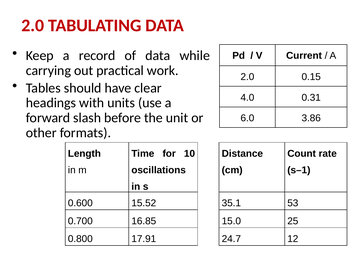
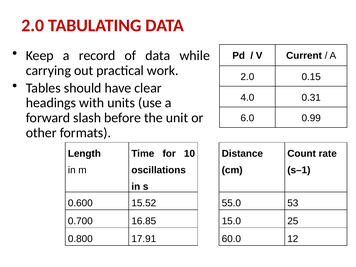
3.86: 3.86 -> 0.99
35.1: 35.1 -> 55.0
24.7: 24.7 -> 60.0
